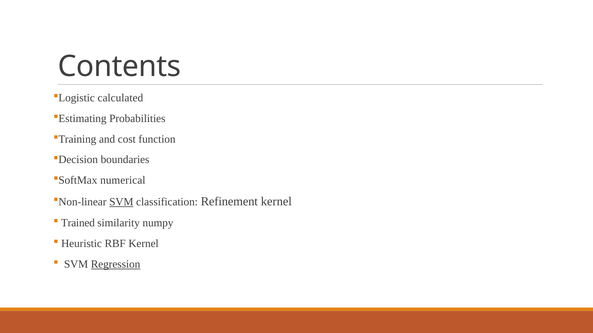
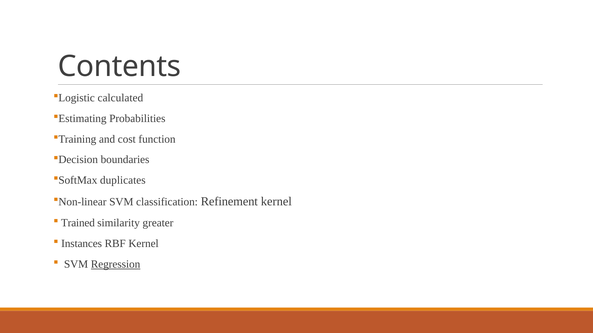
numerical: numerical -> duplicates
SVM at (121, 202) underline: present -> none
numpy: numpy -> greater
Heuristic: Heuristic -> Instances
